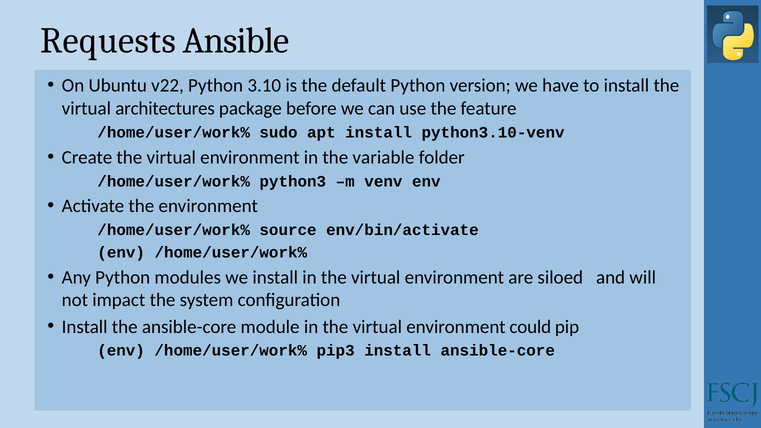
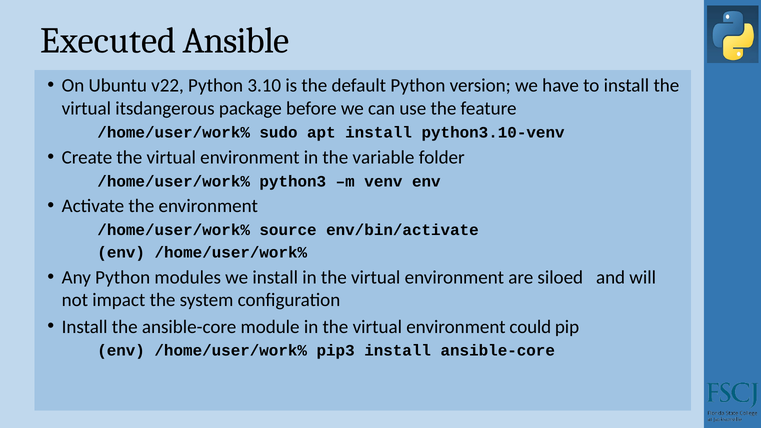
Requests: Requests -> Executed
architectures: architectures -> itsdangerous
